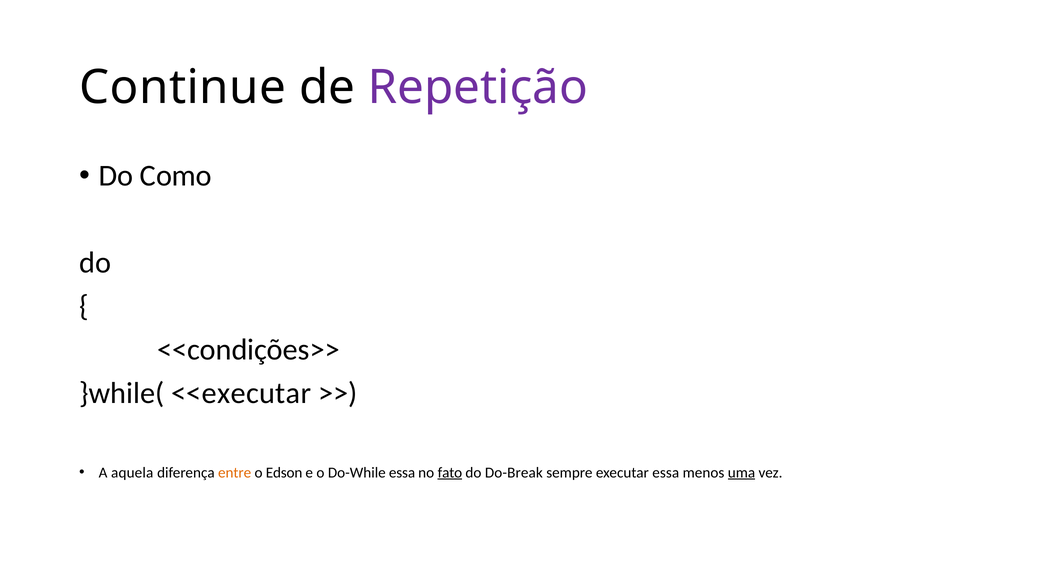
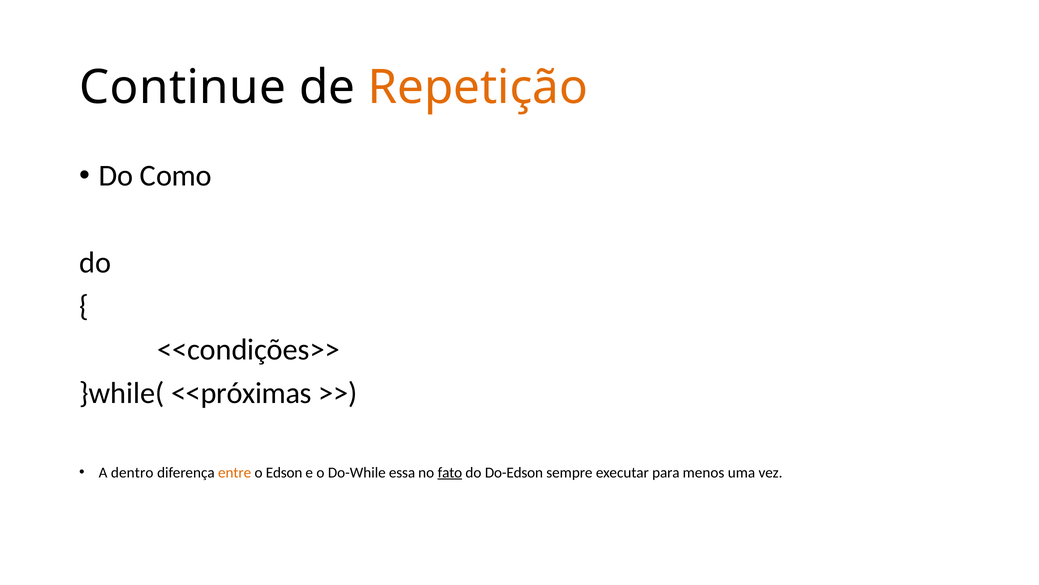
Repetição colour: purple -> orange
<<executar: <<executar -> <<próximas
aquela: aquela -> dentro
Do-Break: Do-Break -> Do-Edson
executar essa: essa -> para
uma underline: present -> none
